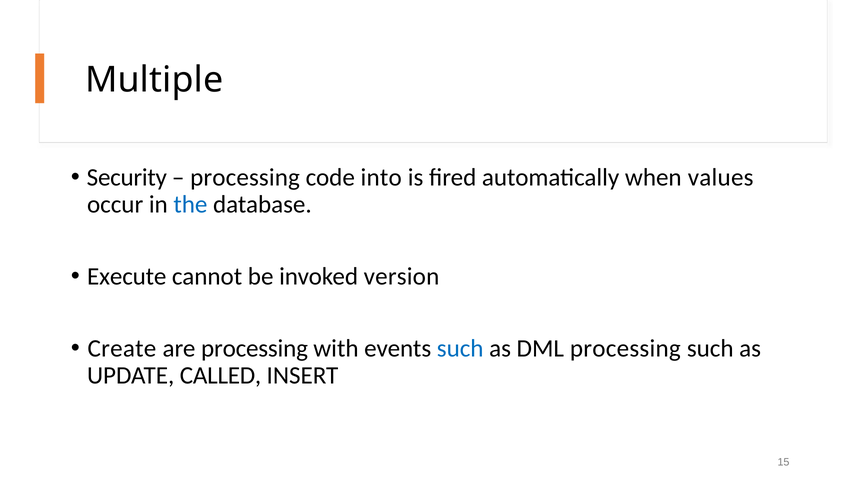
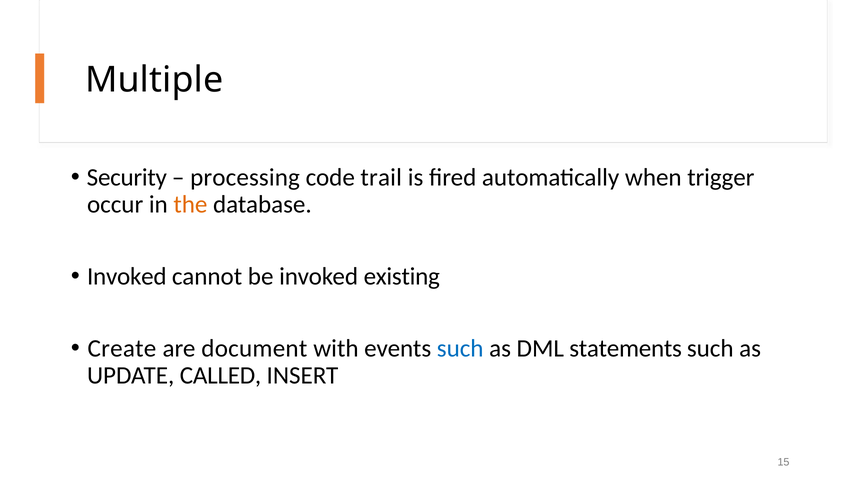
into: into -> trail
values: values -> trigger
the colour: blue -> orange
Execute at (127, 276): Execute -> Invoked
version: version -> existing
are processing: processing -> document
DML processing: processing -> statements
